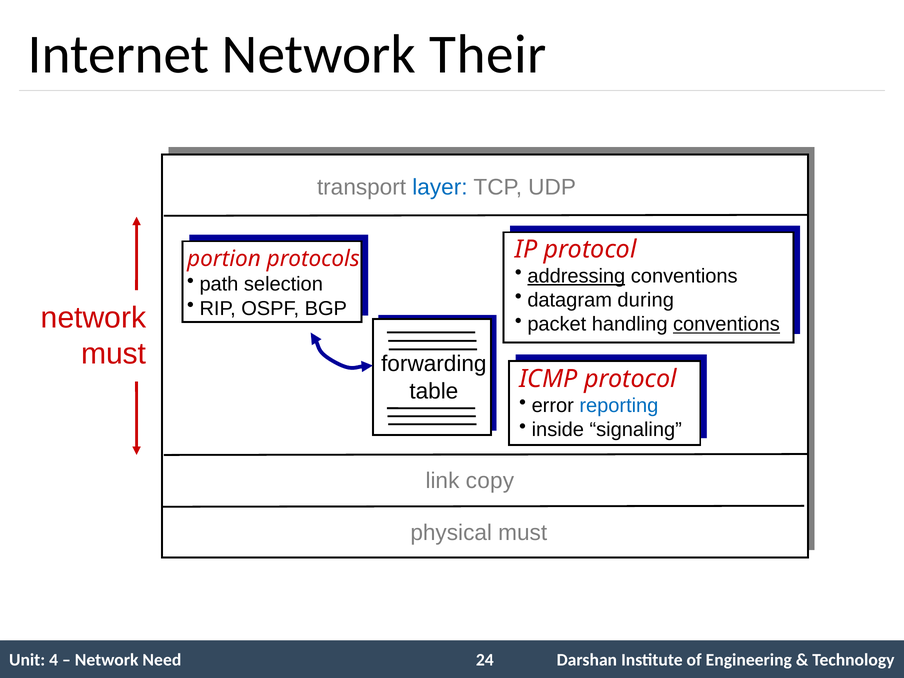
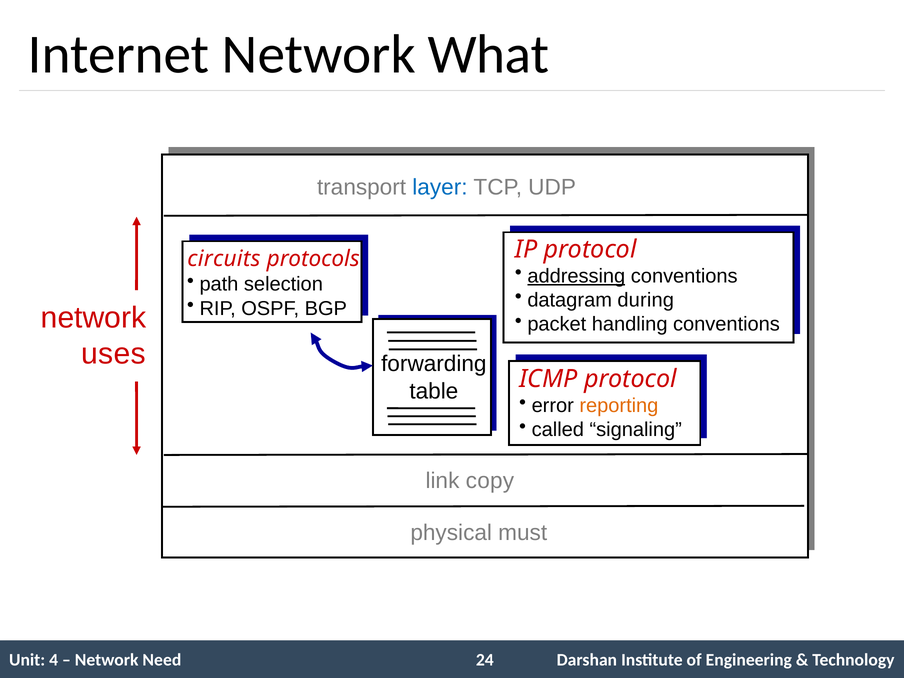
Their: Their -> What
portion: portion -> circuits
conventions at (726, 324) underline: present -> none
must at (114, 354): must -> uses
reporting colour: blue -> orange
inside: inside -> called
